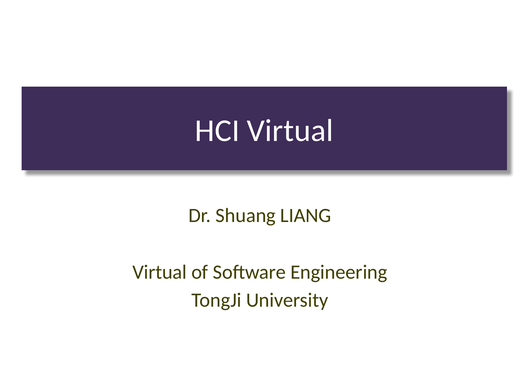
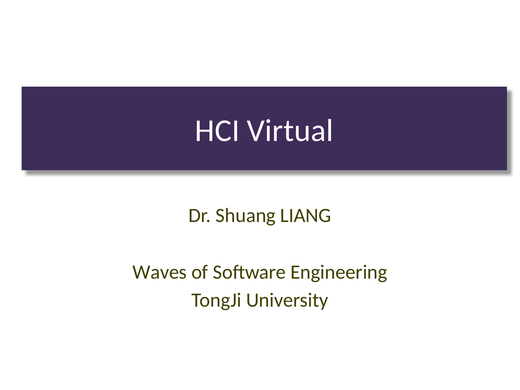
Virtual at (160, 272): Virtual -> Waves
